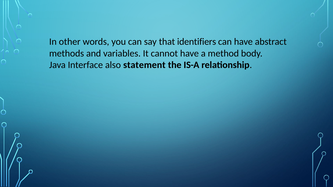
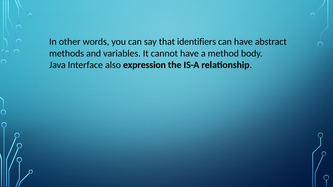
statement: statement -> expression
